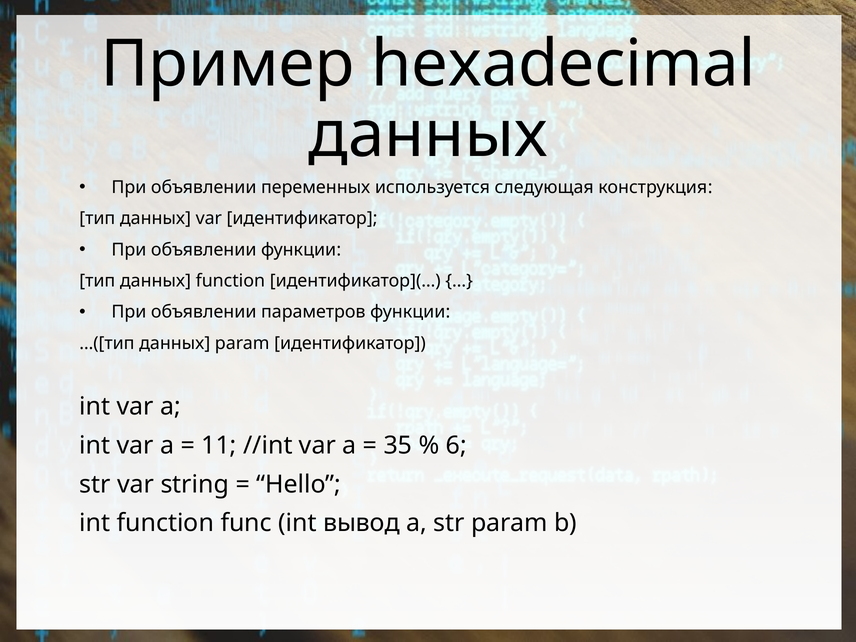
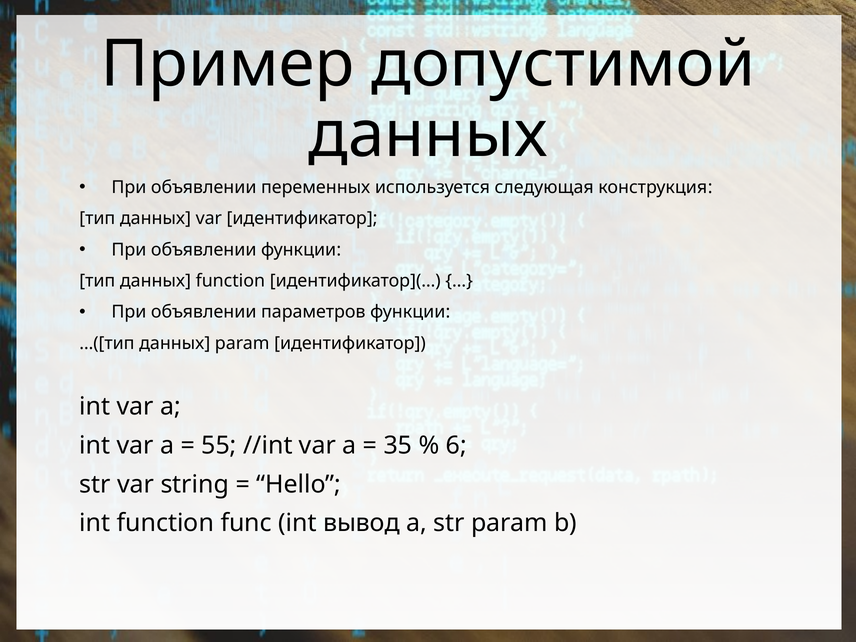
hexadecimal: hexadecimal -> допустимой
11: 11 -> 55
